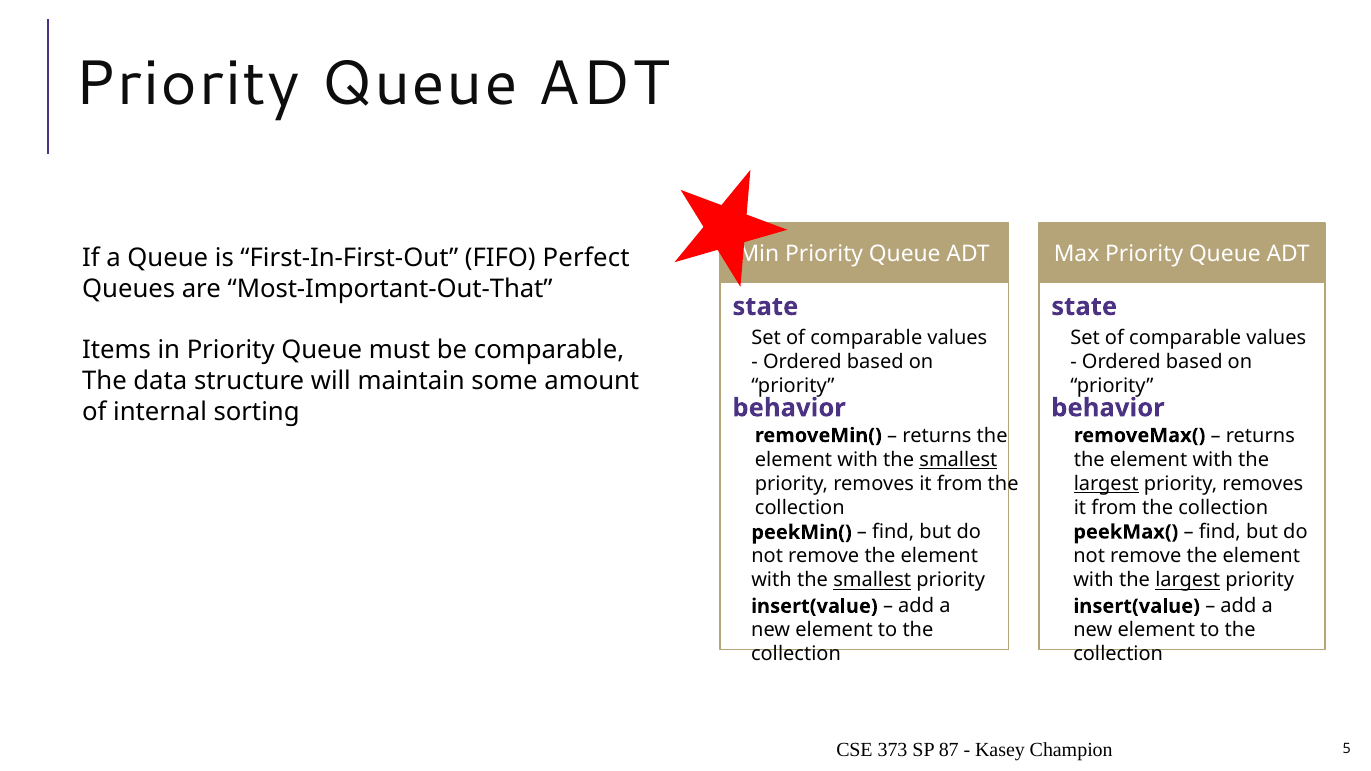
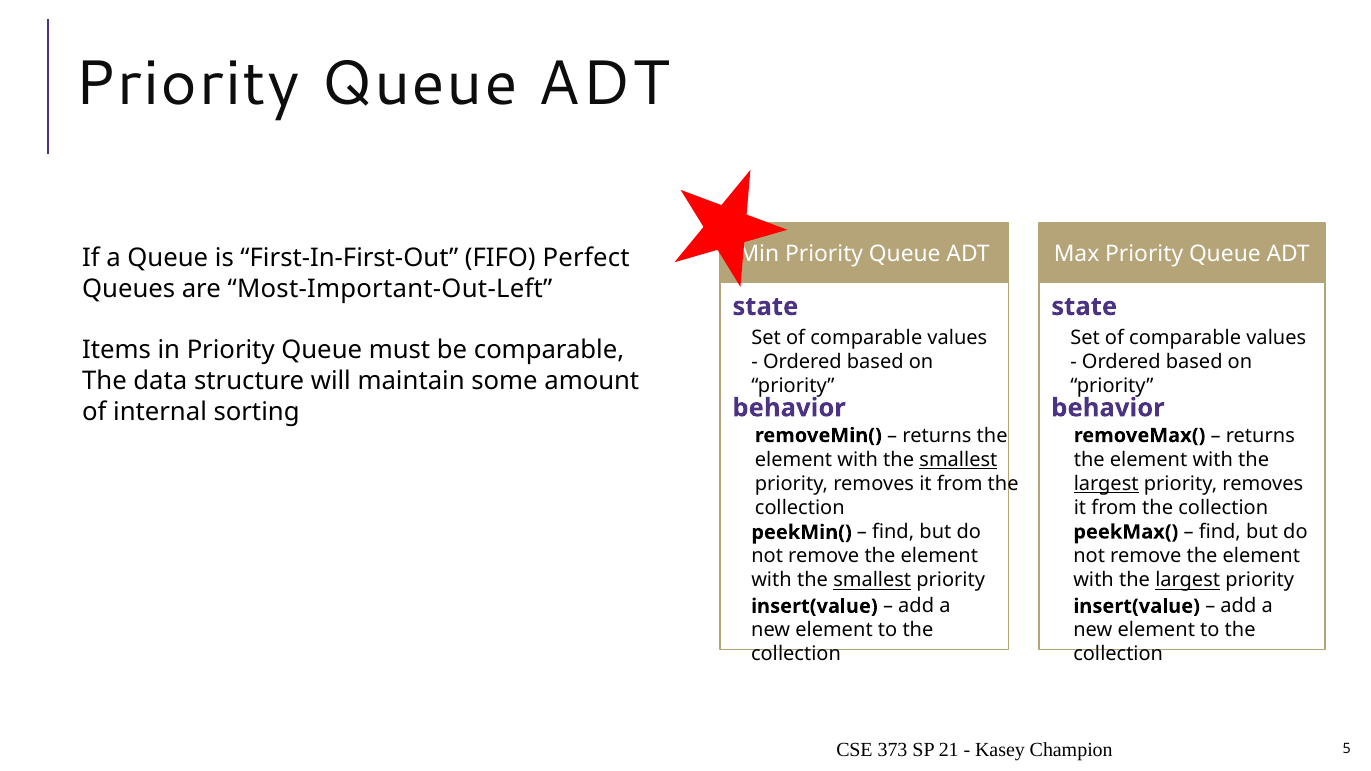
Most-Important-Out-That: Most-Important-Out-That -> Most-Important-Out-Left
87: 87 -> 21
